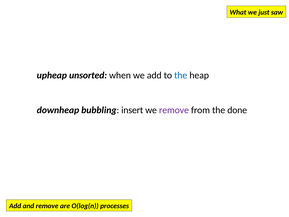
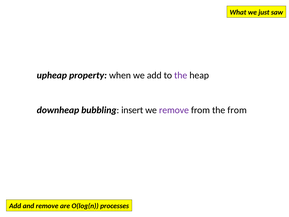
unsorted: unsorted -> property
the at (181, 75) colour: blue -> purple
the done: done -> from
